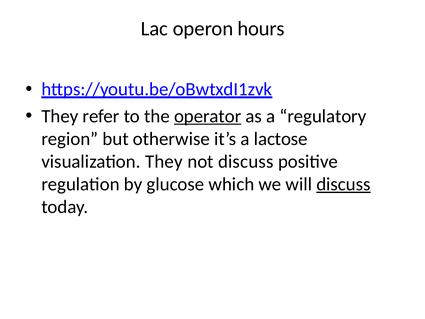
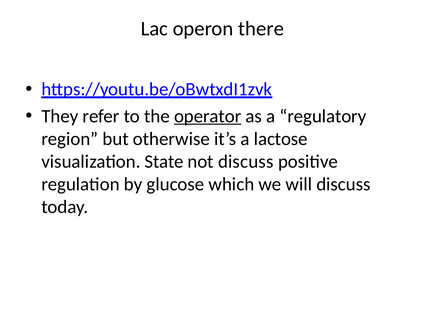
hours: hours -> there
visualization They: They -> State
discuss at (344, 184) underline: present -> none
